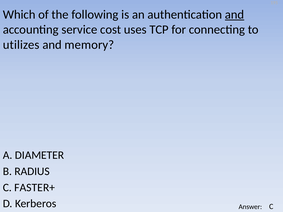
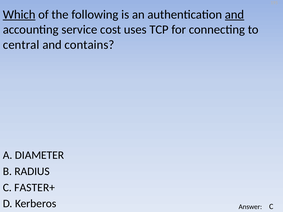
Which underline: none -> present
utilizes: utilizes -> central
memory: memory -> contains
